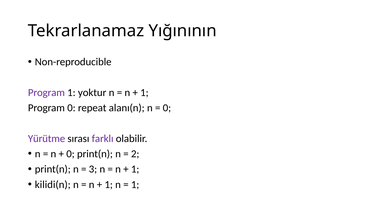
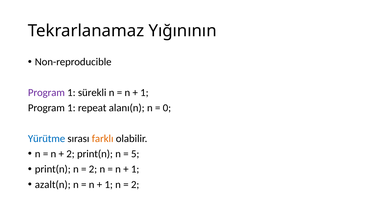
yoktur: yoktur -> sürekli
0 at (71, 108): 0 -> 1
Yürütme colour: purple -> blue
farklı colour: purple -> orange
0 at (70, 154): 0 -> 2
2: 2 -> 5
3 at (93, 170): 3 -> 2
kilidi(n: kilidi(n -> azalt(n
1 at (135, 185): 1 -> 2
